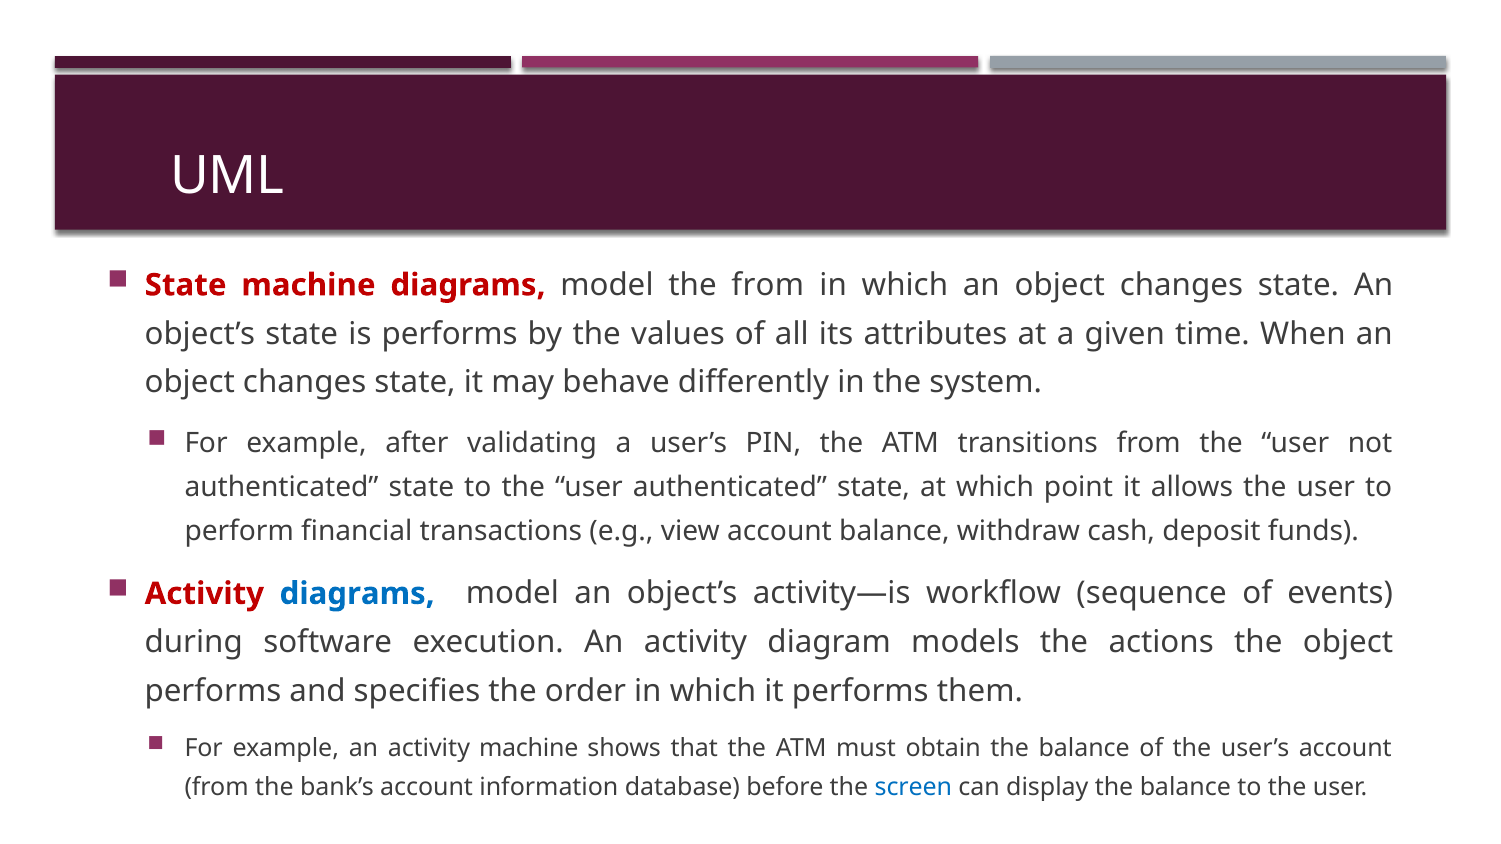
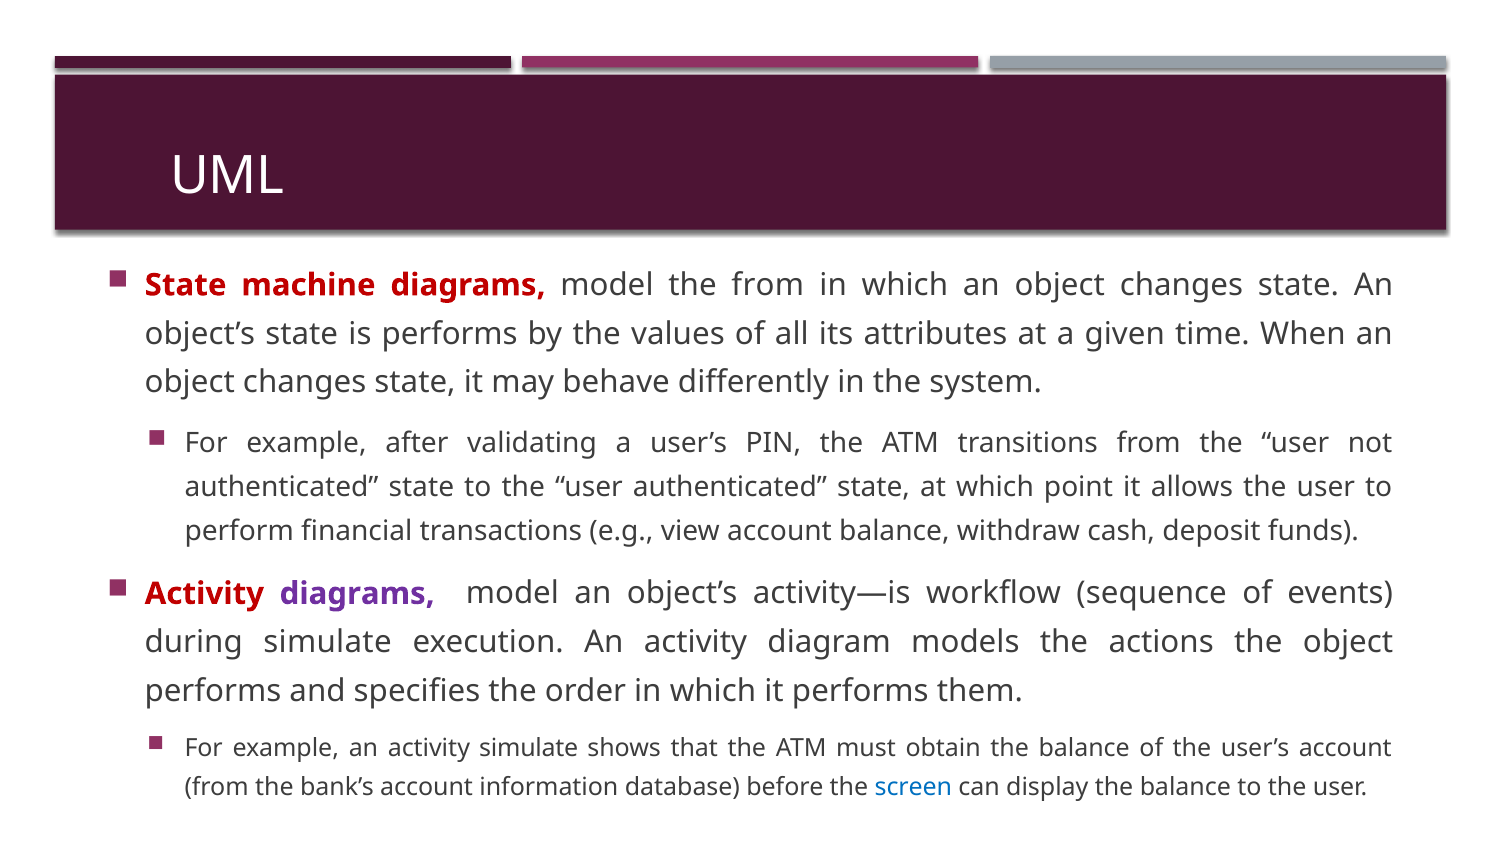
diagrams at (357, 594) colour: blue -> purple
during software: software -> simulate
activity machine: machine -> simulate
